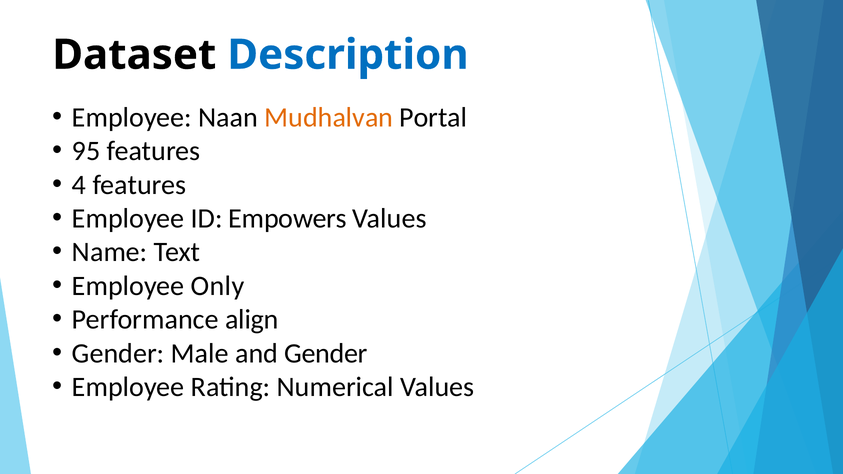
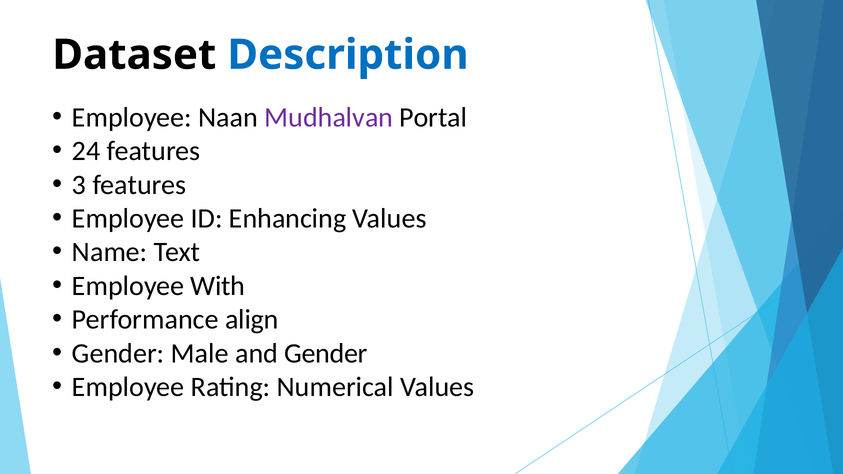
Mudhalvan colour: orange -> purple
95: 95 -> 24
4: 4 -> 3
Empowers: Empowers -> Enhancing
Only: Only -> With
